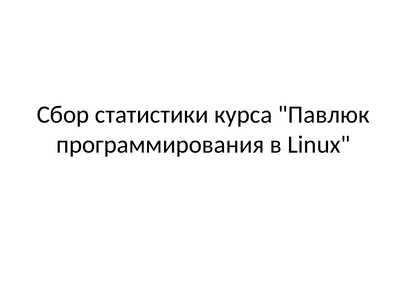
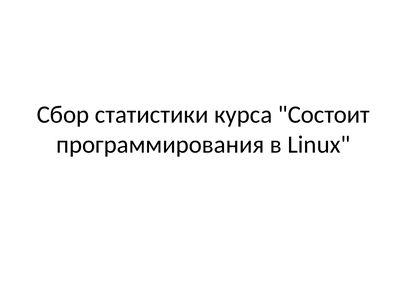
Павлюк: Павлюк -> Состоит
